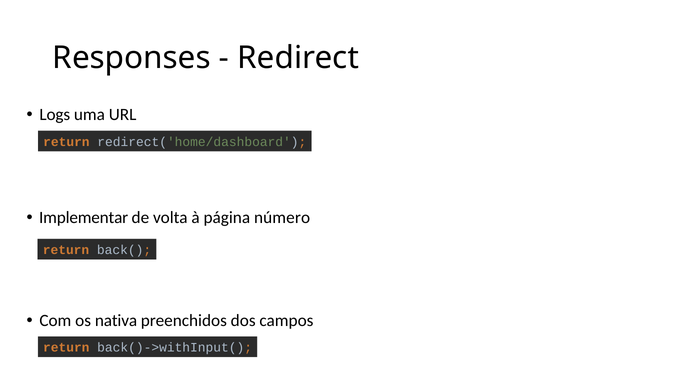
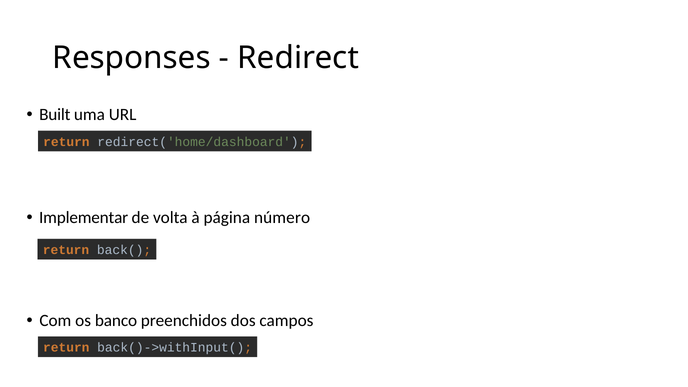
Logs: Logs -> Built
nativa: nativa -> banco
